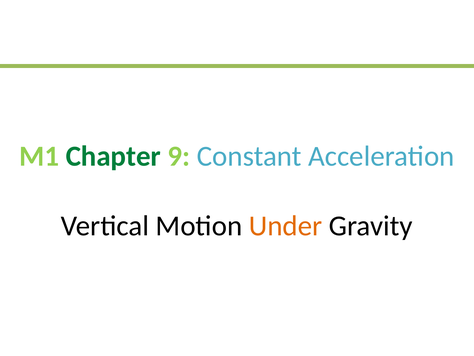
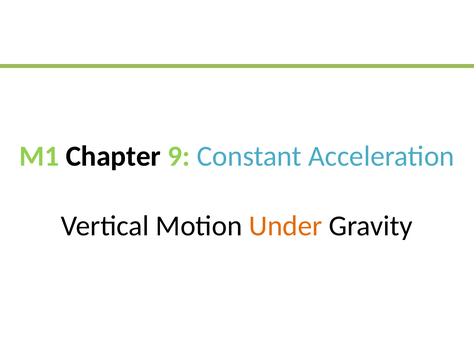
Chapter colour: green -> black
